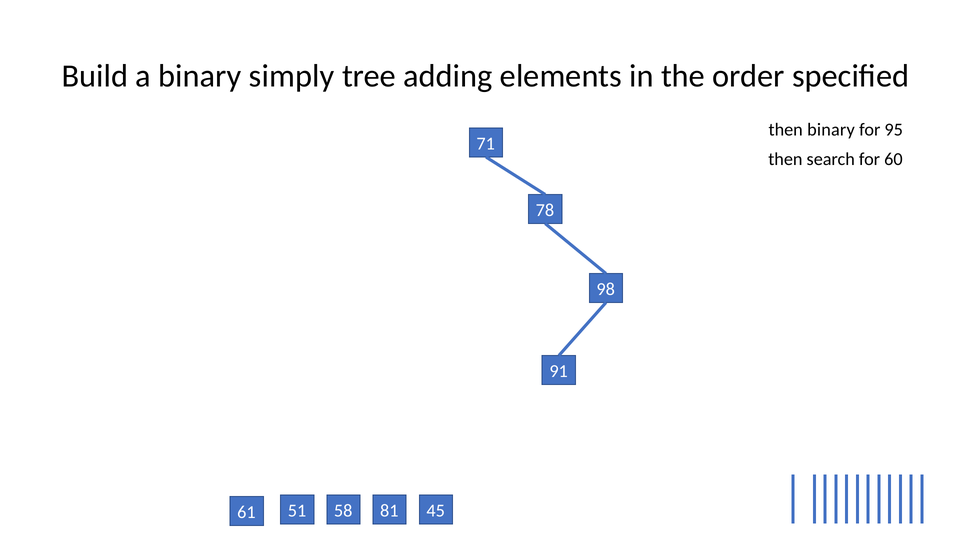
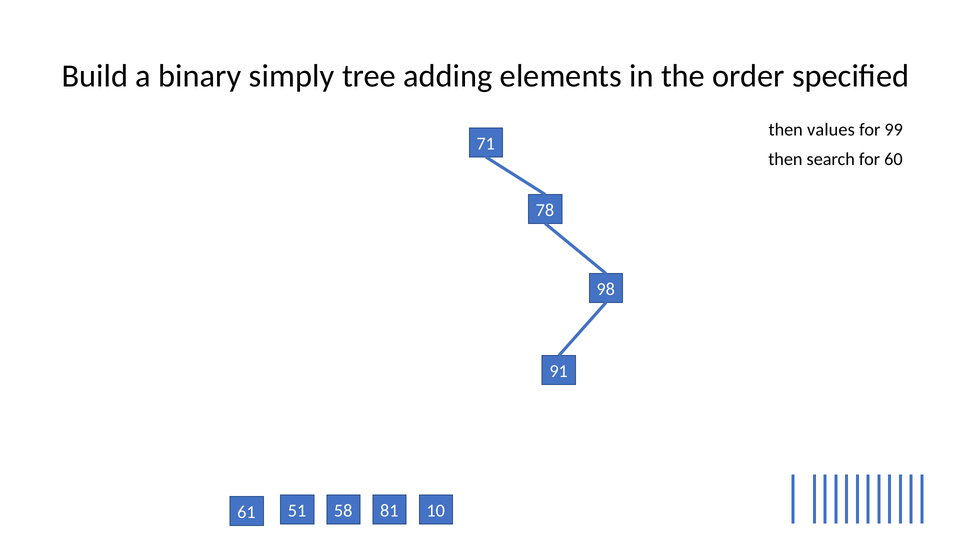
then binary: binary -> values
95: 95 -> 99
45: 45 -> 10
